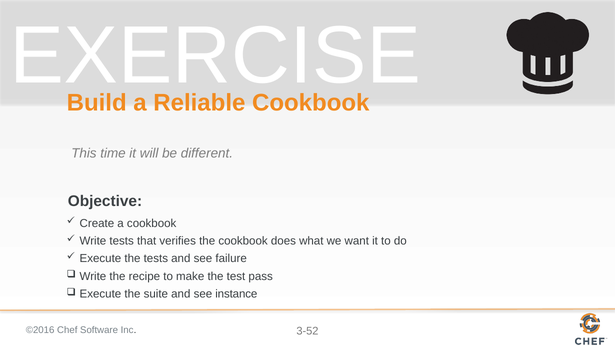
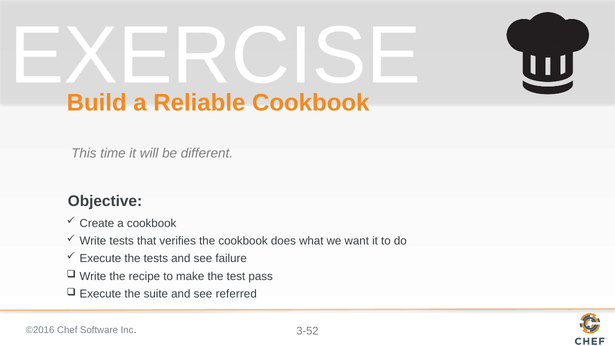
instance: instance -> referred
